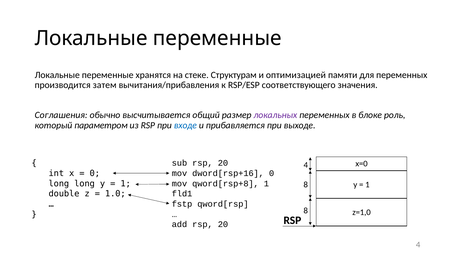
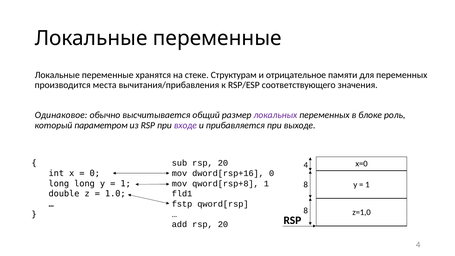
оптимизацией: оптимизацией -> отрицательное
затем: затем -> места
Соглашения: Соглашения -> Одинаковое
входе colour: blue -> purple
